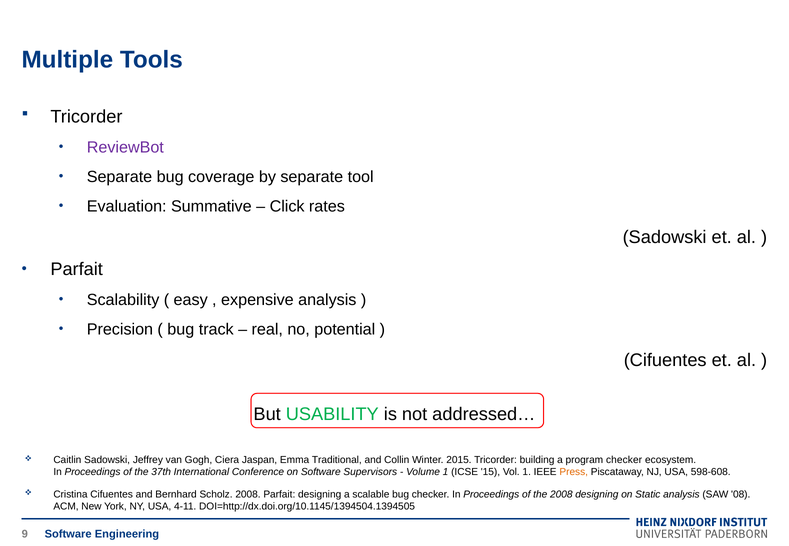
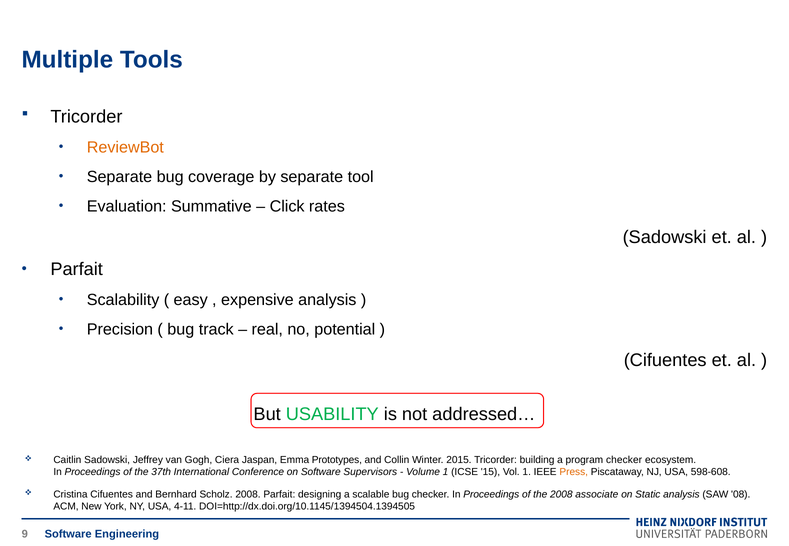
ReviewBot colour: purple -> orange
Traditional: Traditional -> Prototypes
2008 designing: designing -> associate
